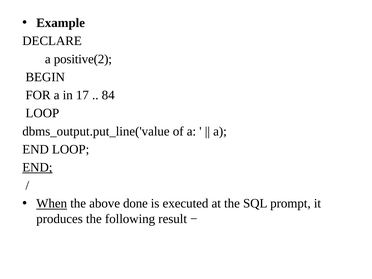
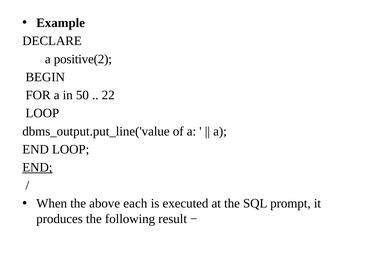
17: 17 -> 50
84: 84 -> 22
When underline: present -> none
done: done -> each
